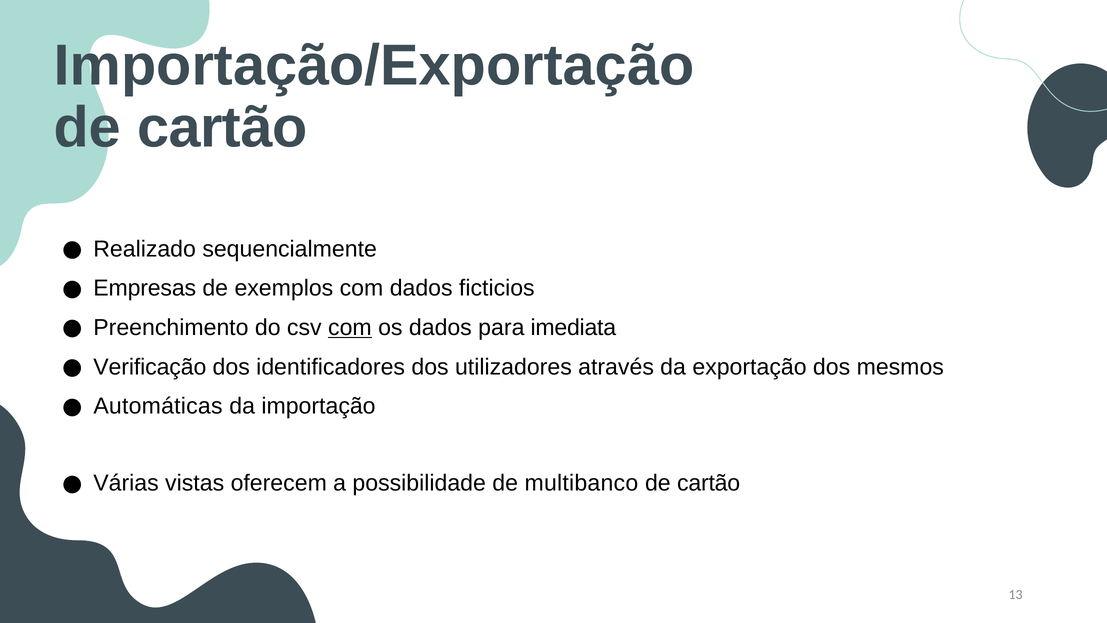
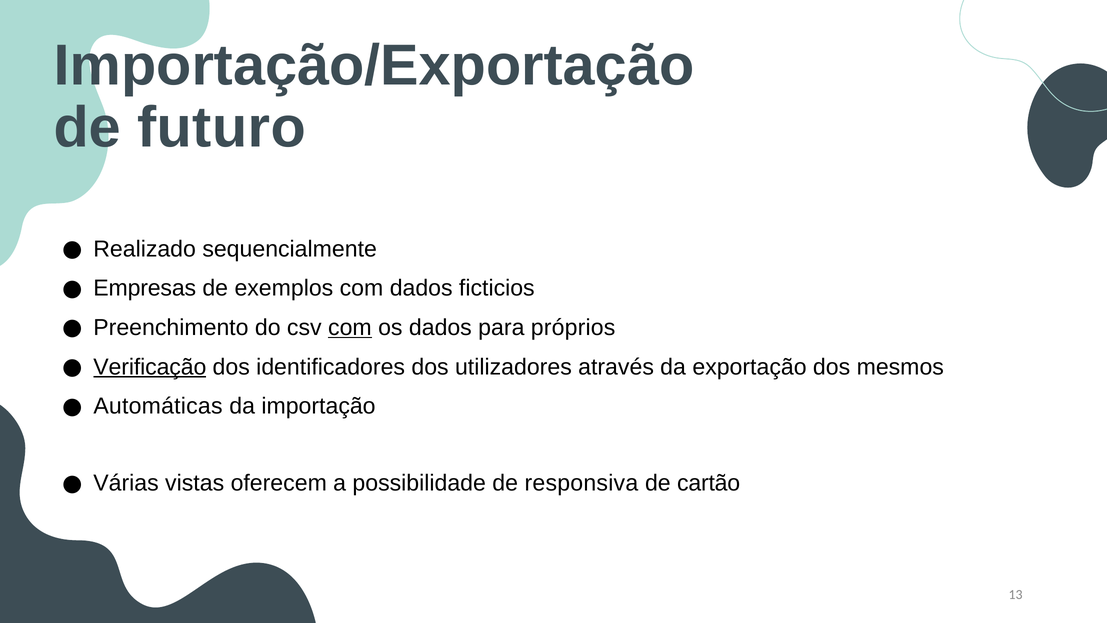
cartão at (222, 128): cartão -> futuro
imediata: imediata -> próprios
Verificação underline: none -> present
multibanco: multibanco -> responsiva
